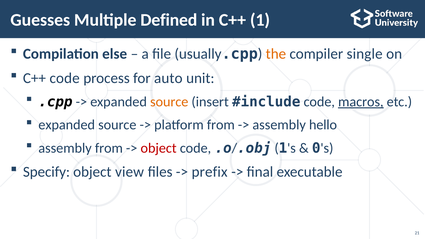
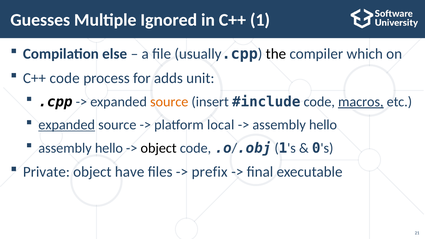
Defined: Defined -> Ignored
the colour: orange -> black
single: single -> which
auto: auto -> adds
expanded at (67, 125) underline: none -> present
platform from: from -> local
from at (109, 148): from -> hello
object at (159, 148) colour: red -> black
Specify: Specify -> Private
view: view -> have
